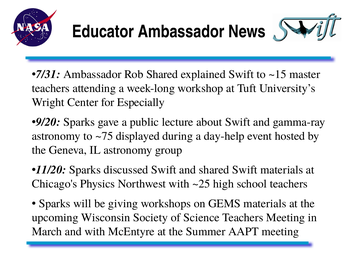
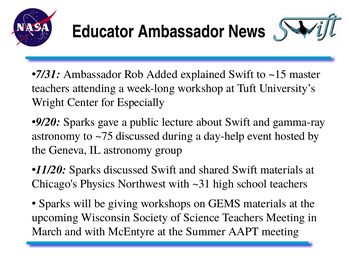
Rob Shared: Shared -> Added
~75 displayed: displayed -> discussed
~25: ~25 -> ~31
